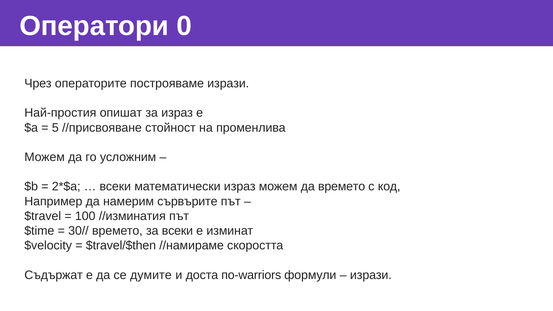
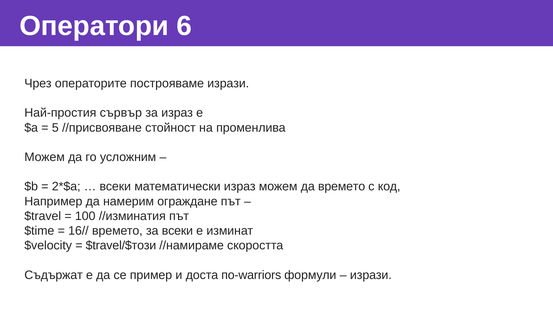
0: 0 -> 6
опишат: опишат -> сървър
сървърите: сървърите -> ограждане
30//: 30// -> 16//
$travel/$then: $travel/$then -> $travel/$този
думите: думите -> пример
